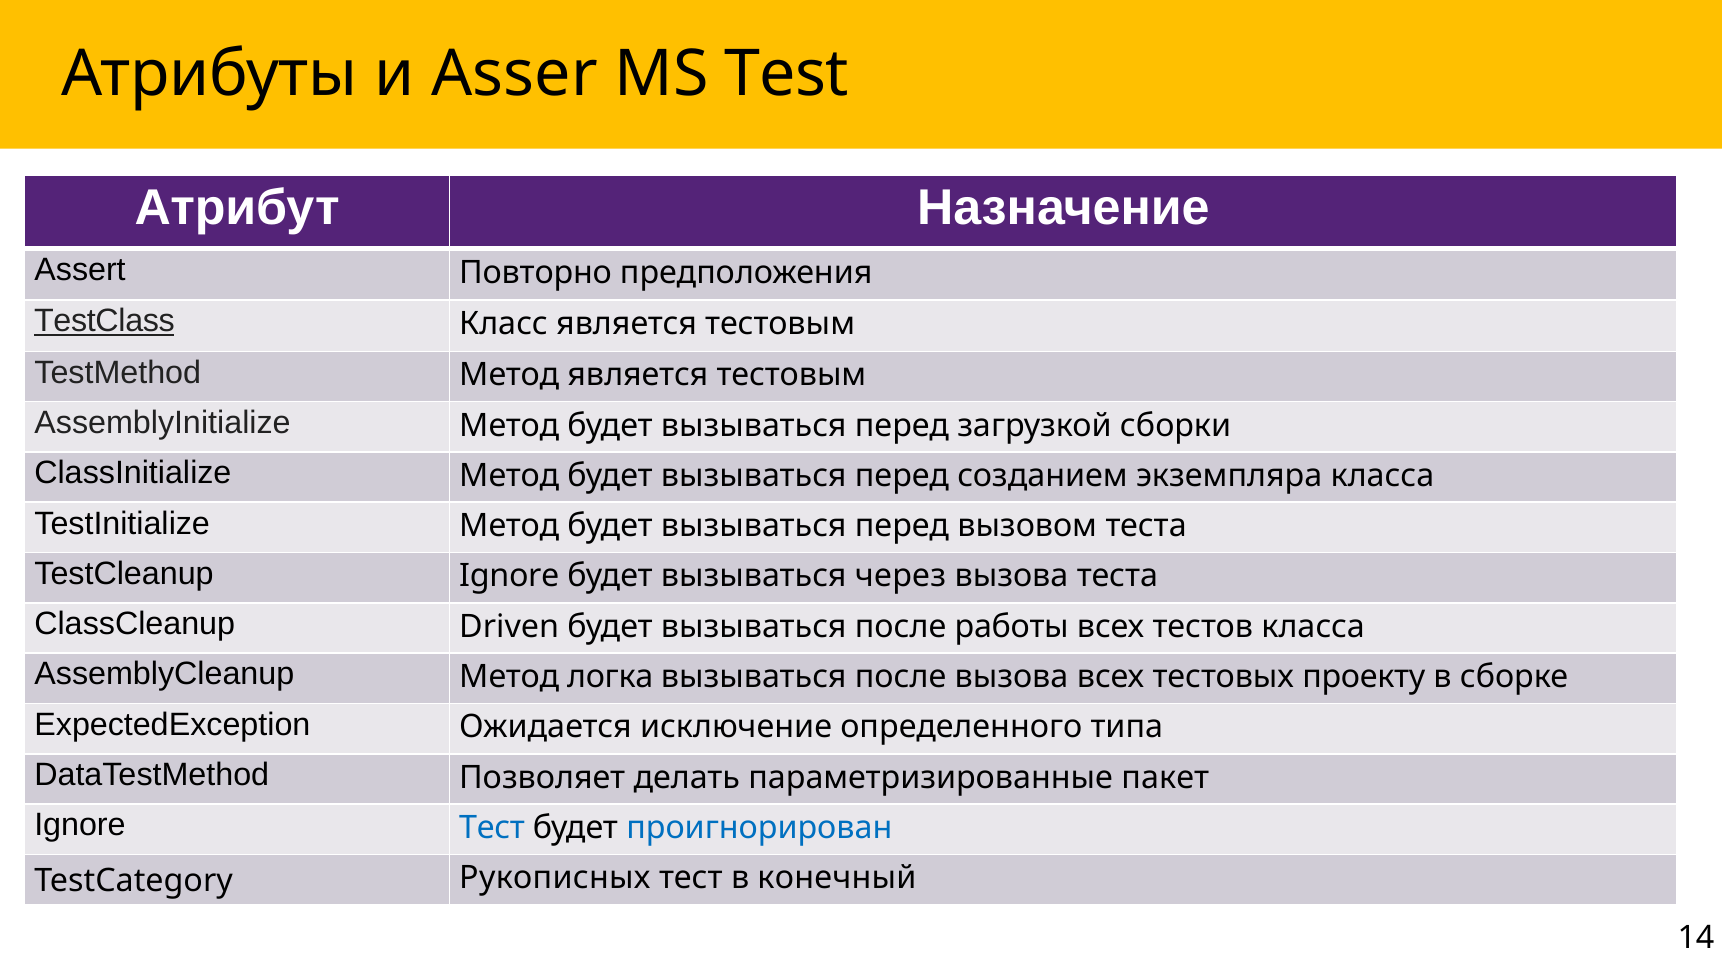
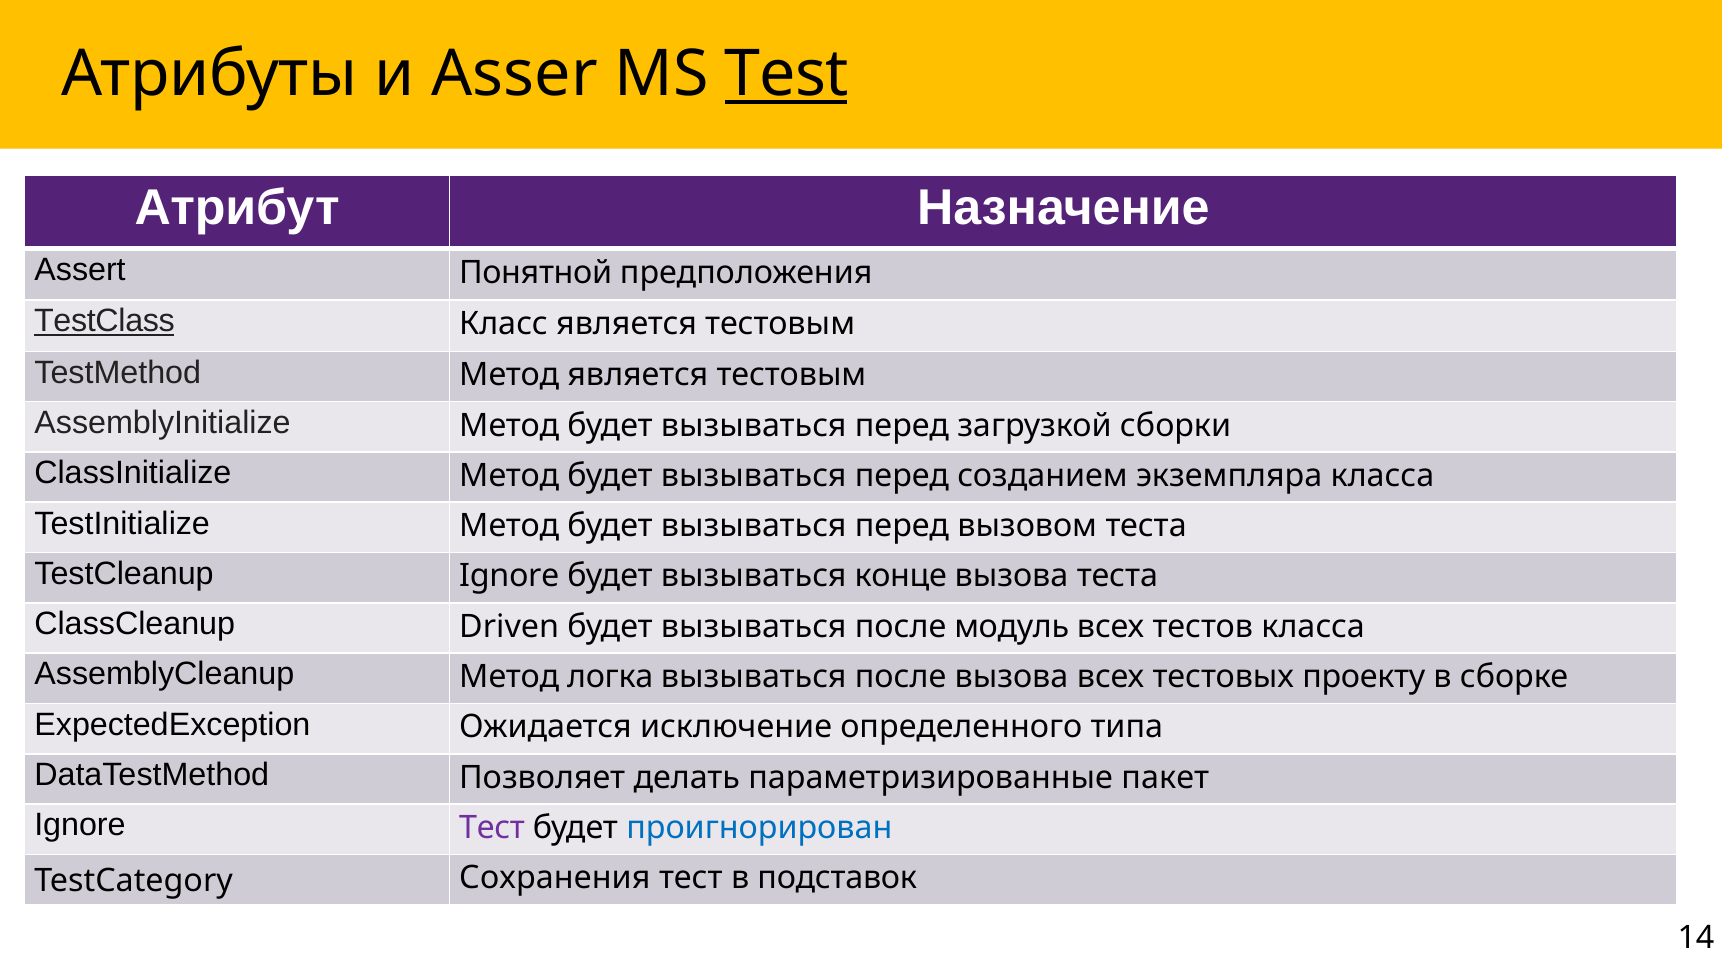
Test underline: none -> present
Повторно: Повторно -> Понятной
через: через -> конце
работы: работы -> модуль
Тест at (492, 828) colour: blue -> purple
Рукописных: Рукописных -> Сохранения
конечный: конечный -> подставок
